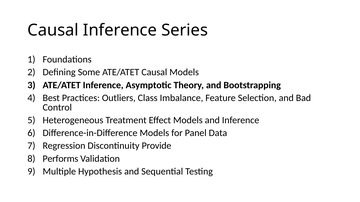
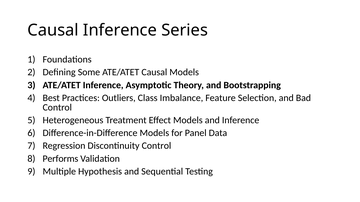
Discontinuity Provide: Provide -> Control
